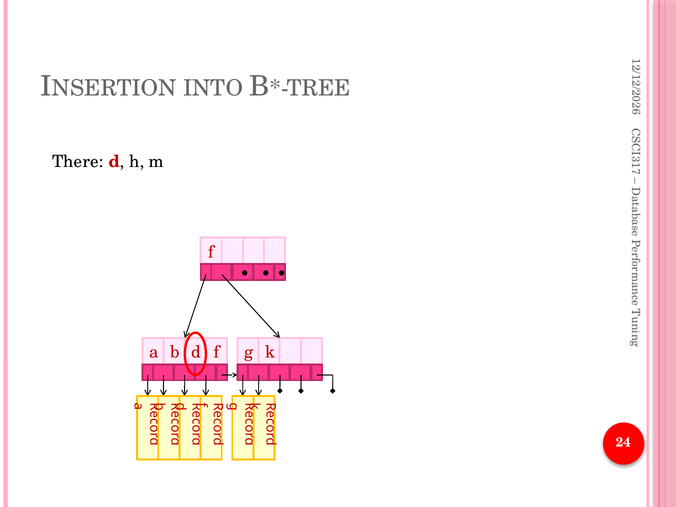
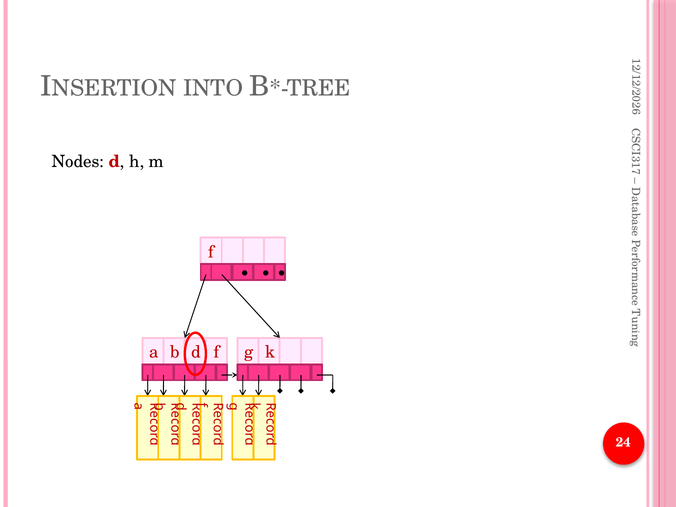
There: There -> Nodes
